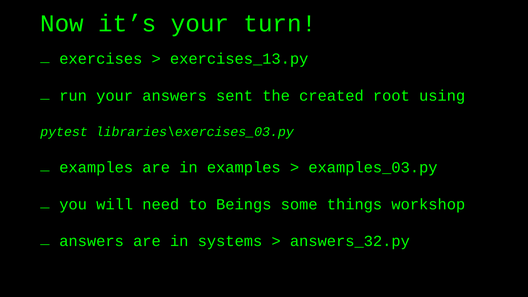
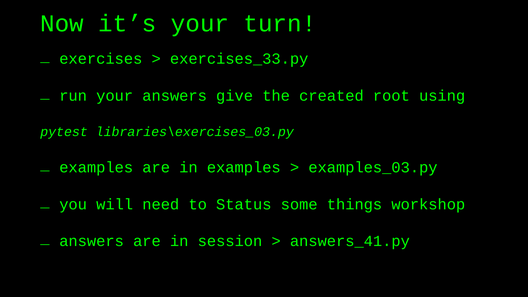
exercises_13.py: exercises_13.py -> exercises_33.py
sent: sent -> give
Beings: Beings -> Status
systems: systems -> session
answers_32.py: answers_32.py -> answers_41.py
